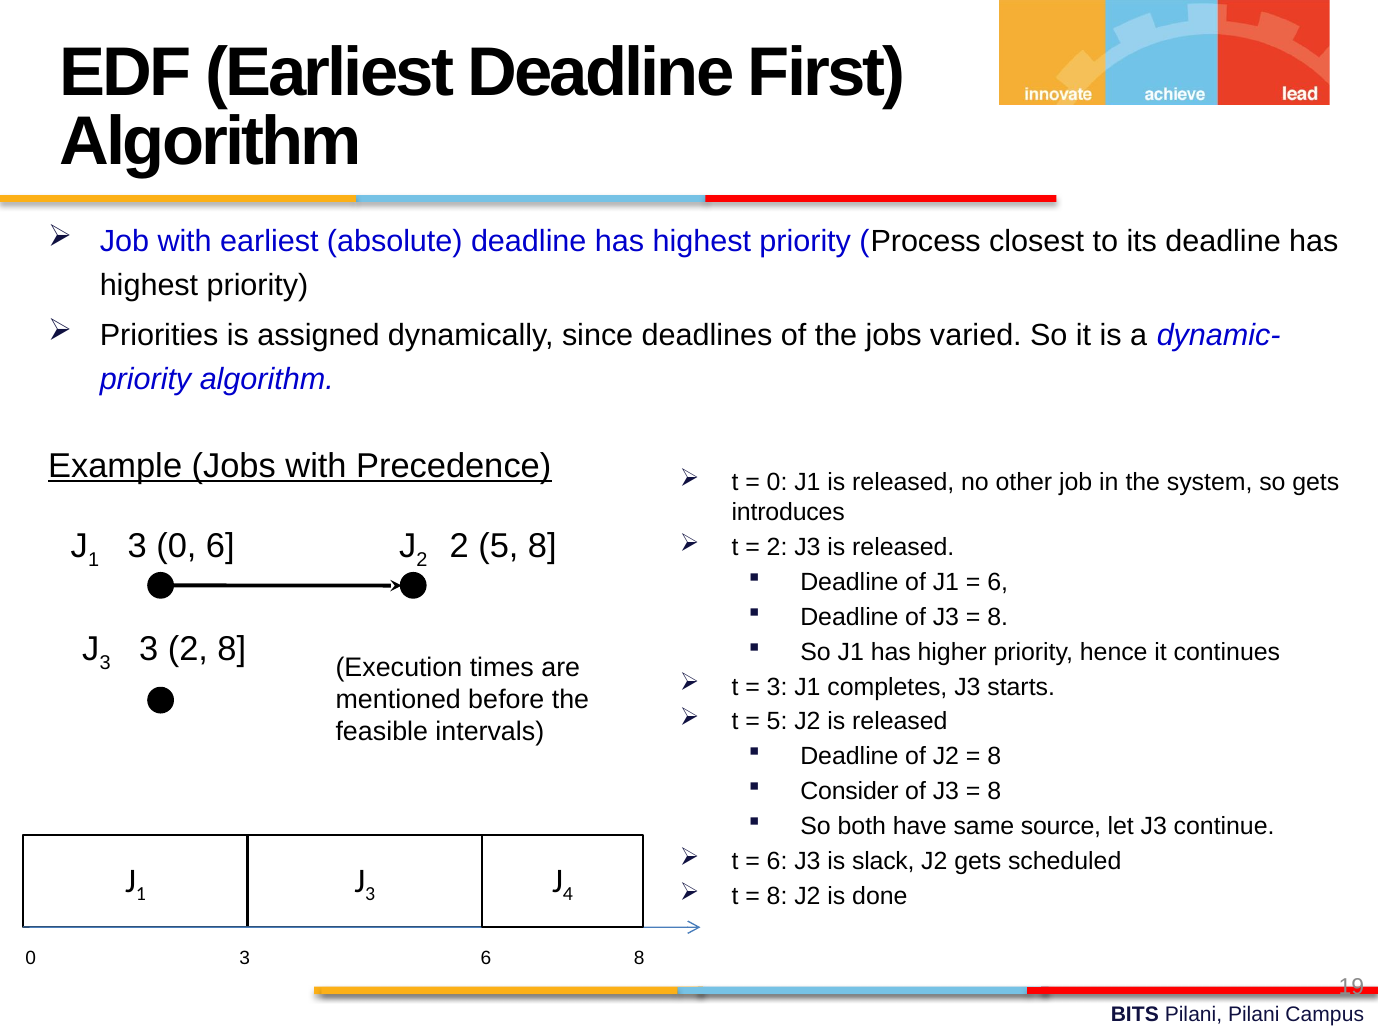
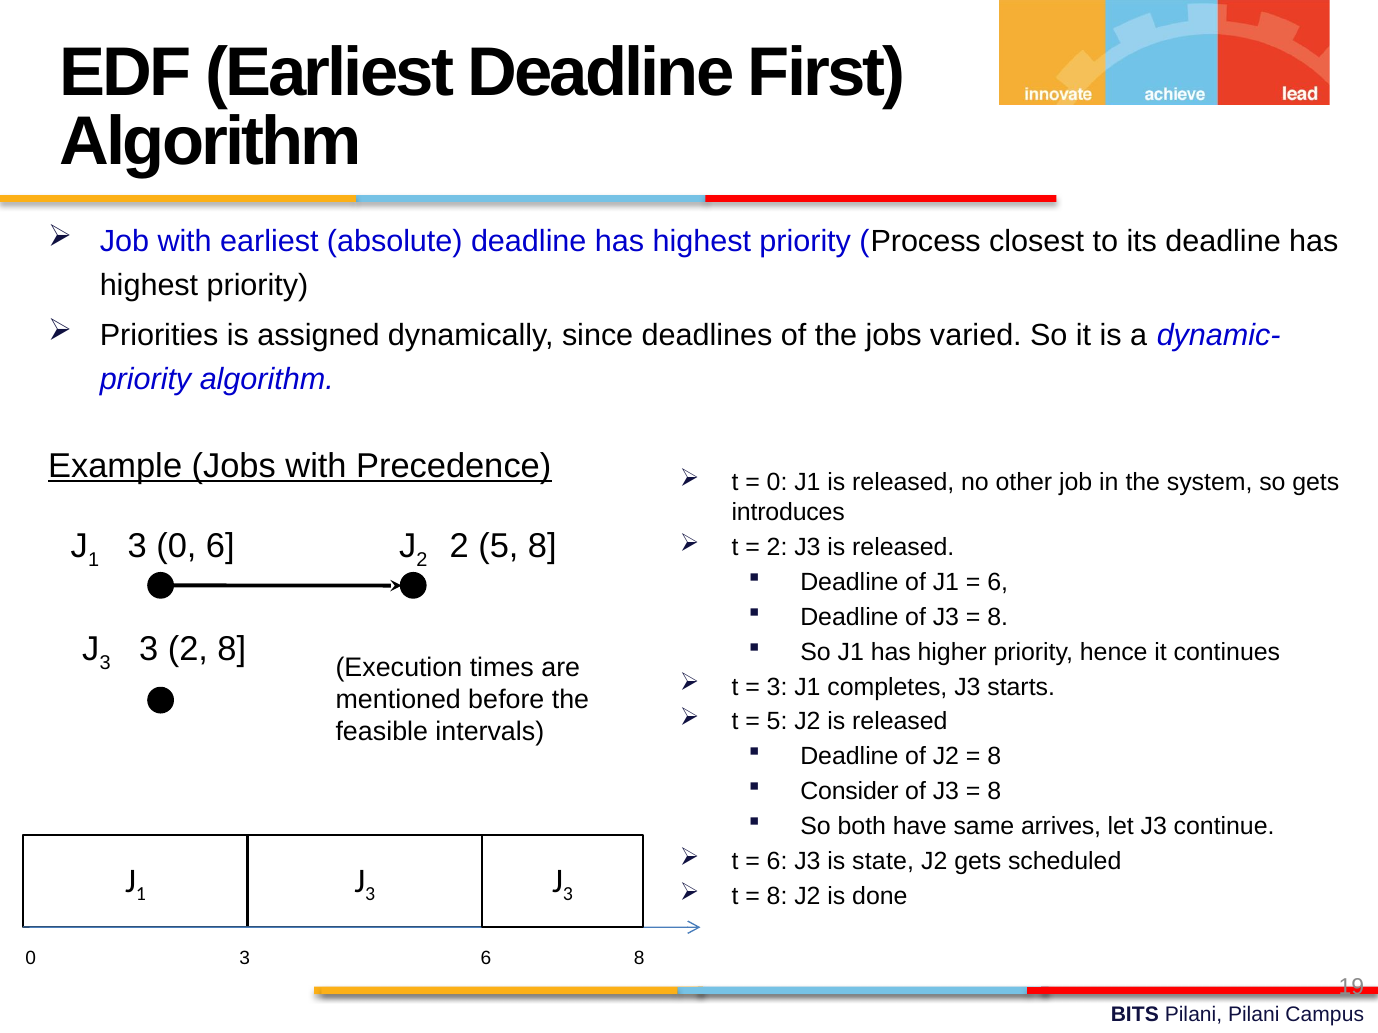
source: source -> arrives
slack: slack -> state
4 at (568, 895): 4 -> 3
